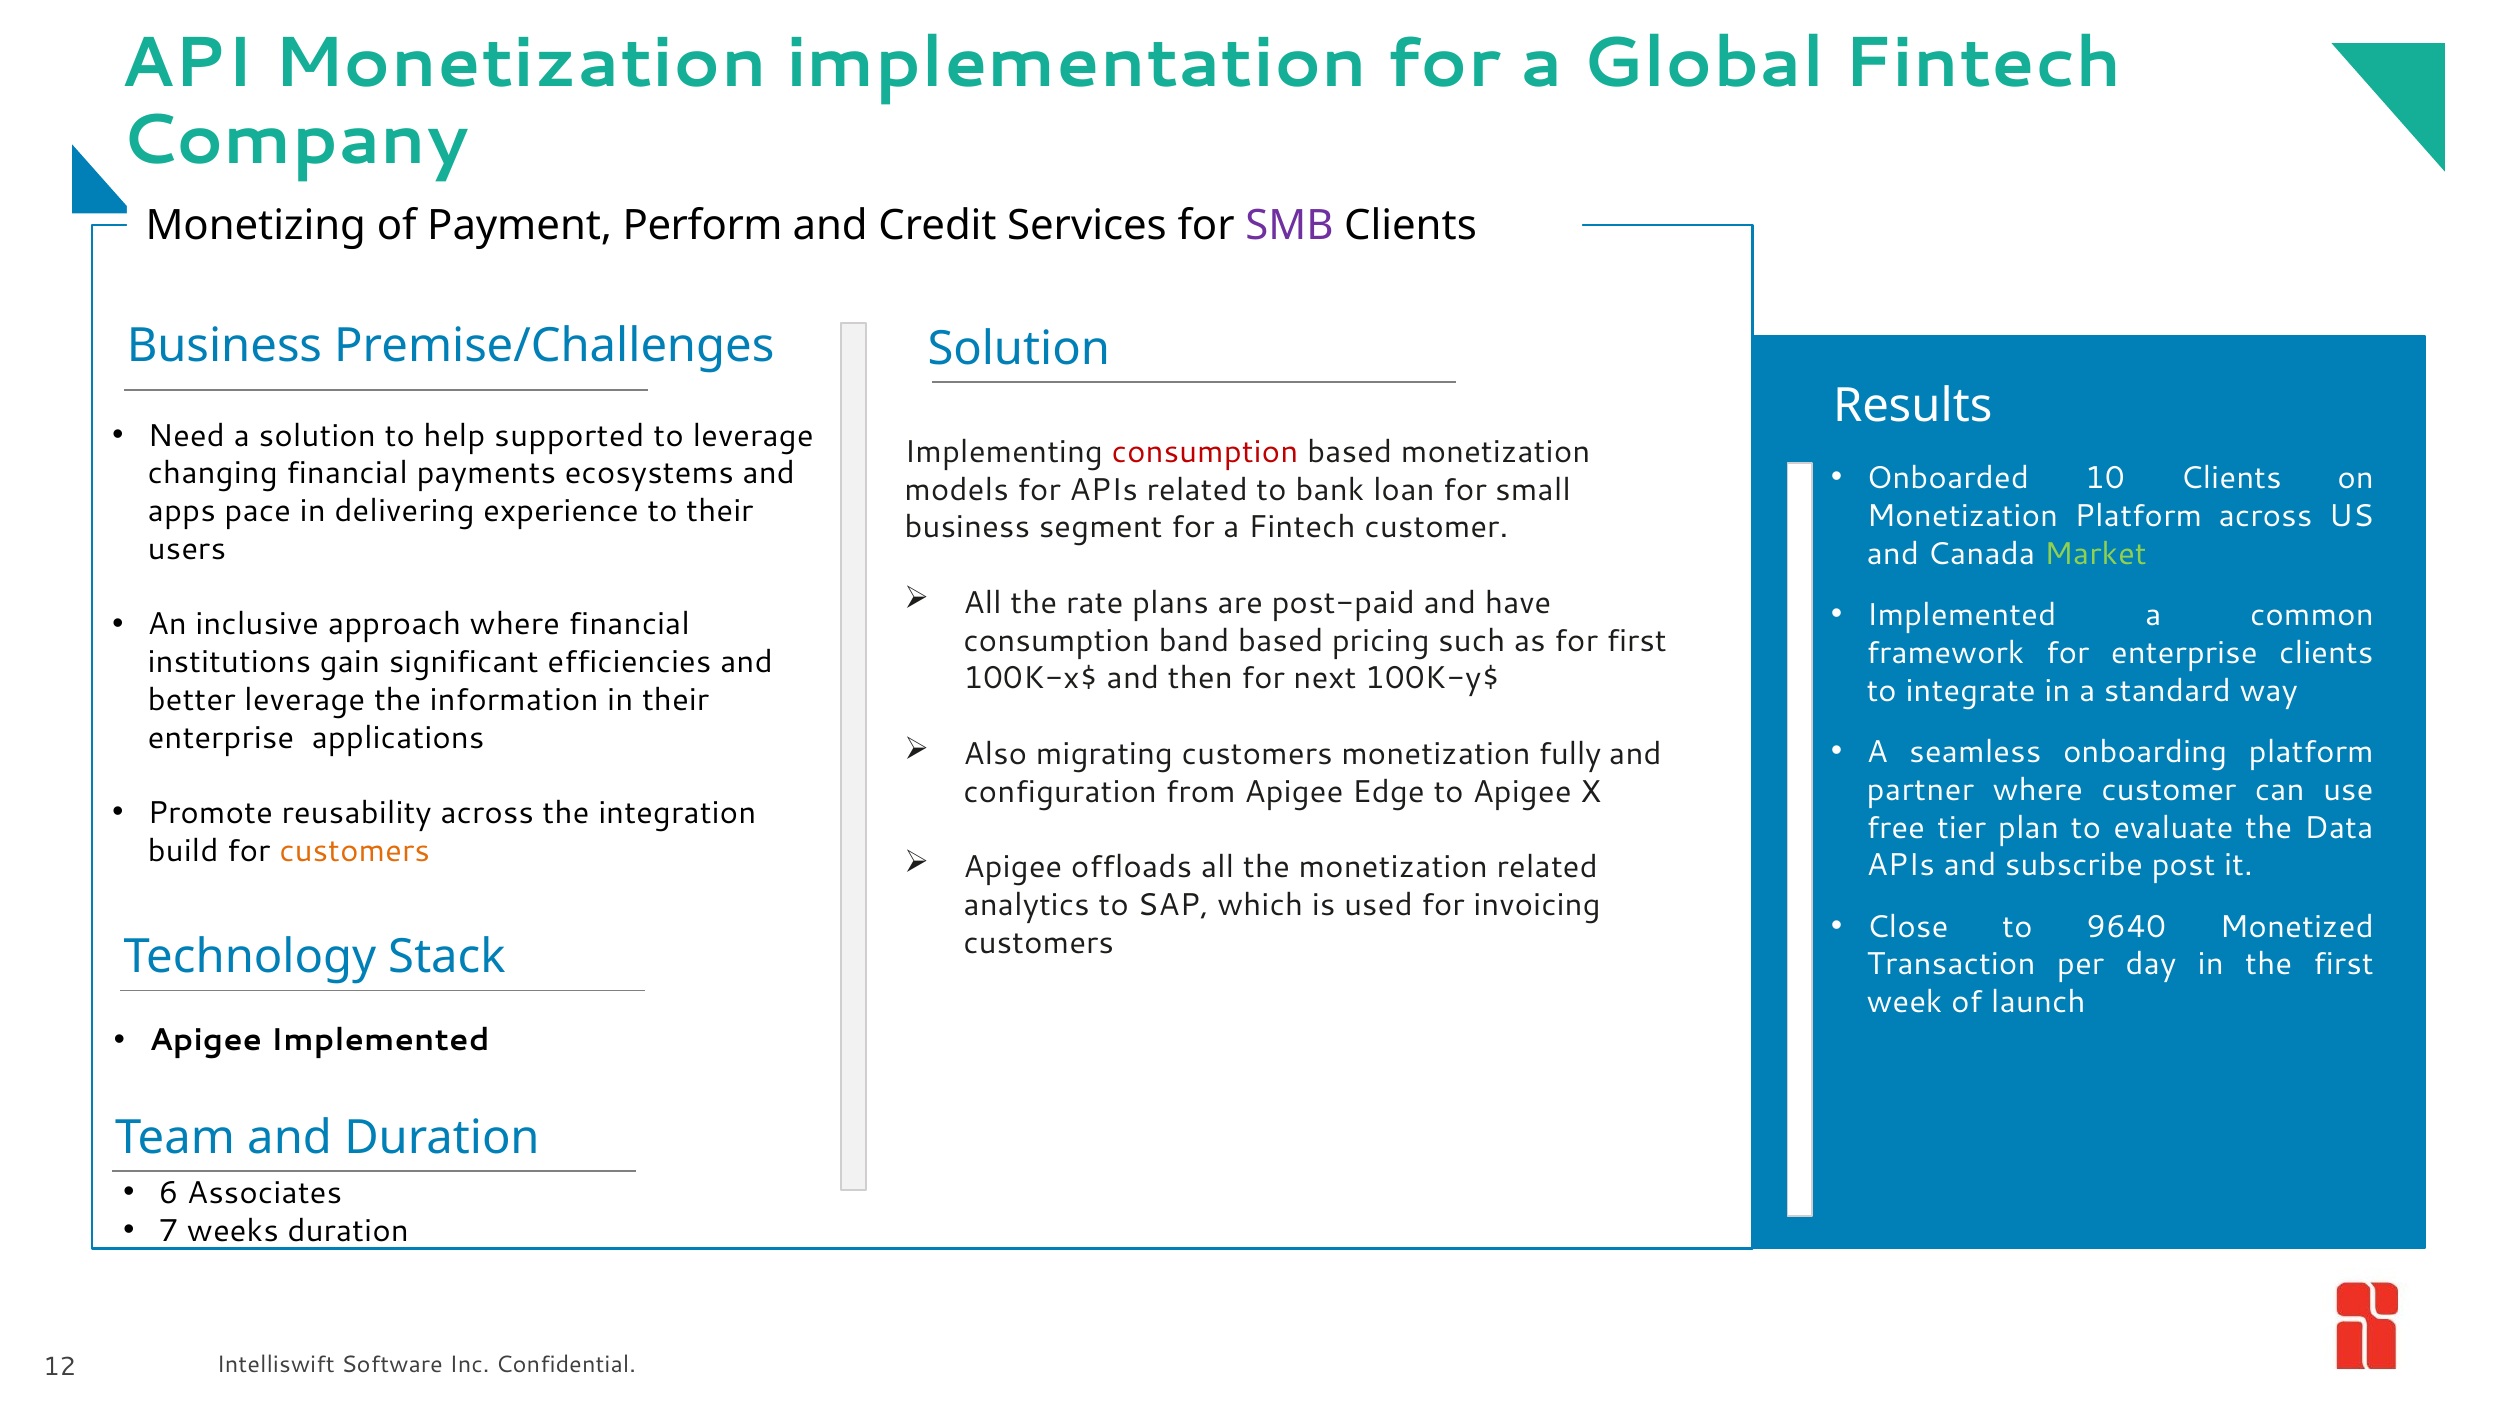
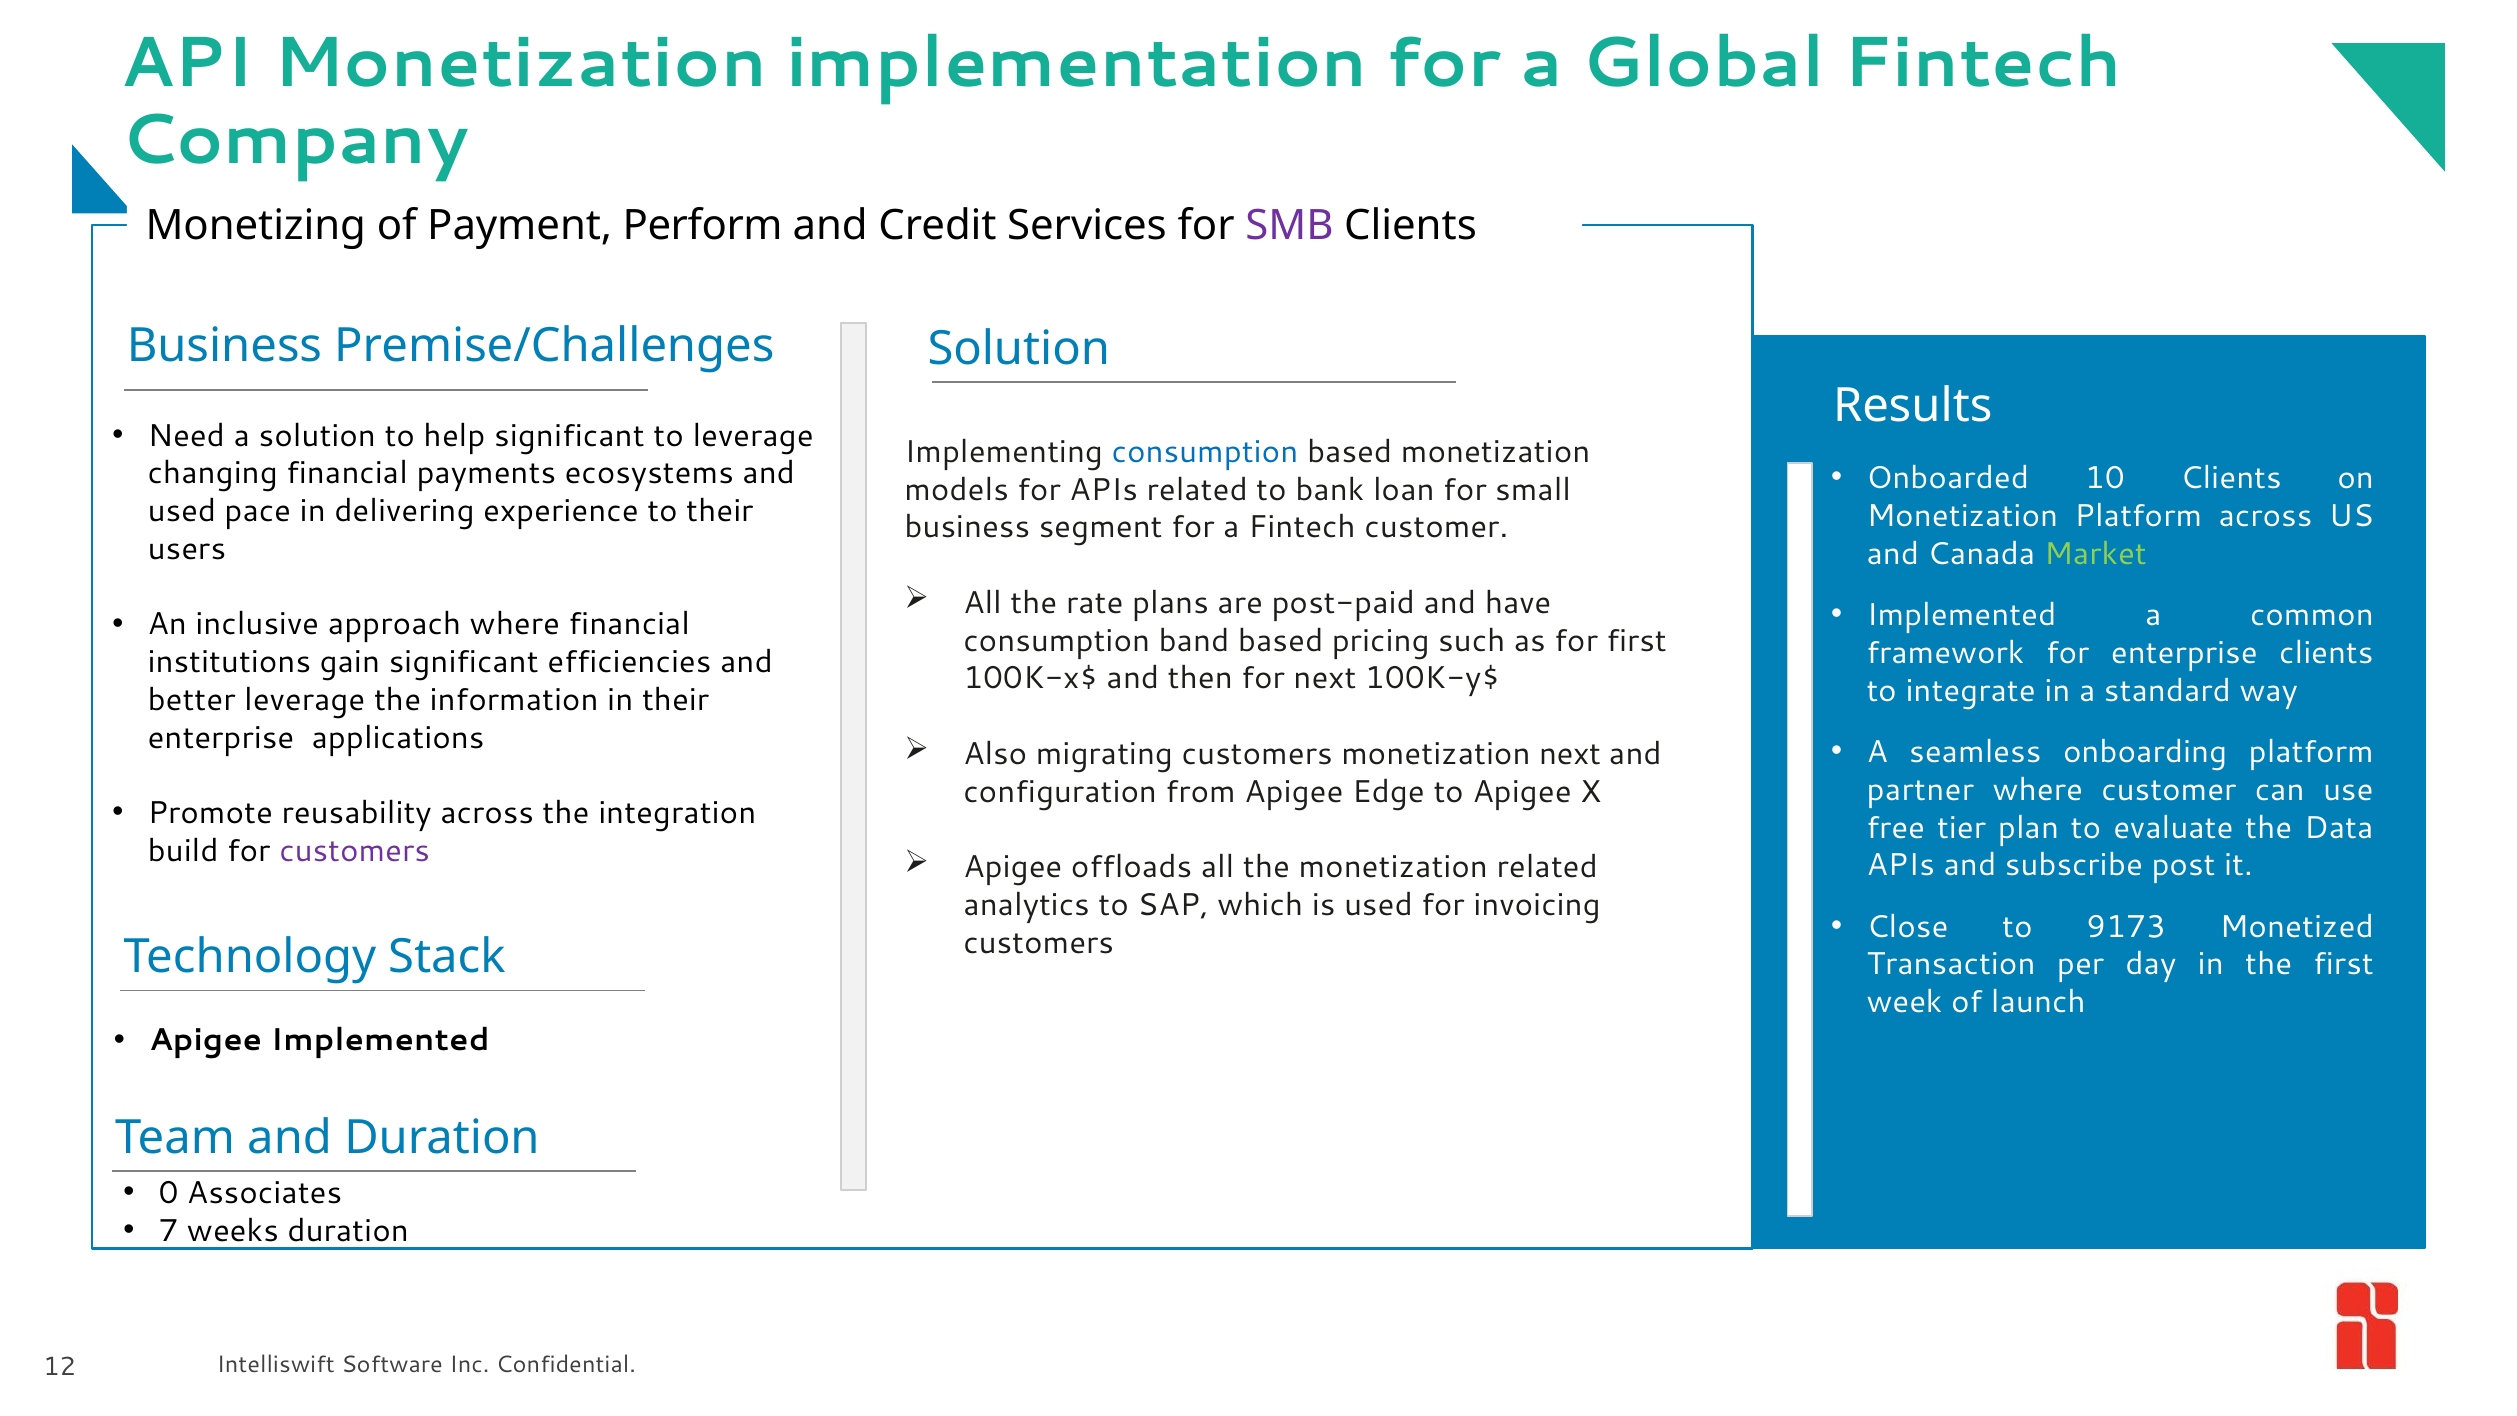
help supported: supported -> significant
consumption at (1205, 452) colour: red -> blue
apps at (182, 511): apps -> used
monetization fully: fully -> next
customers at (355, 851) colour: orange -> purple
9640: 9640 -> 9173
6: 6 -> 0
